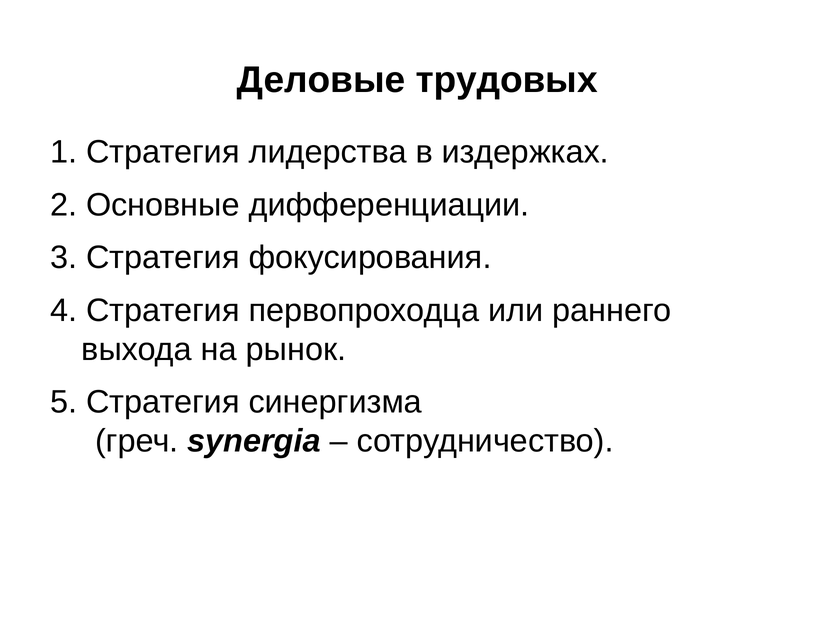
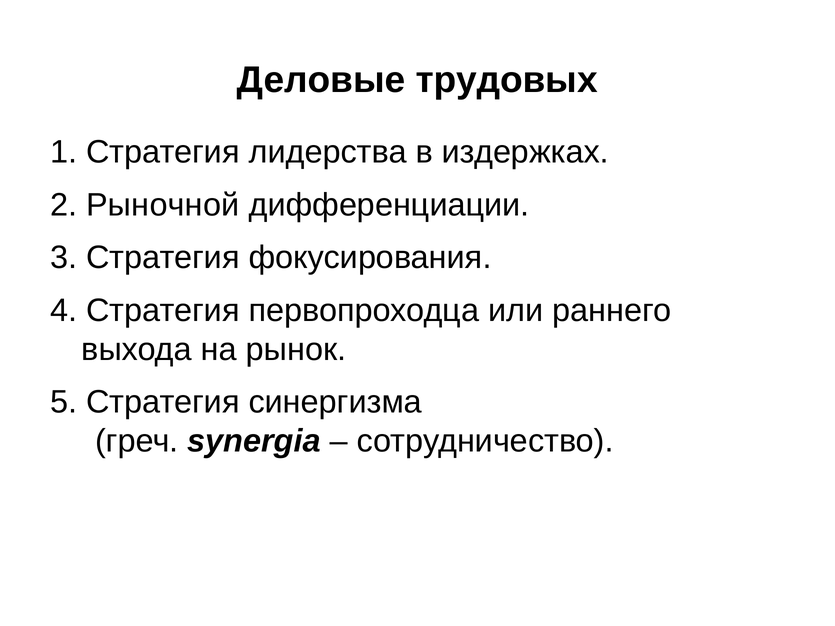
Основные: Основные -> Рыночной
